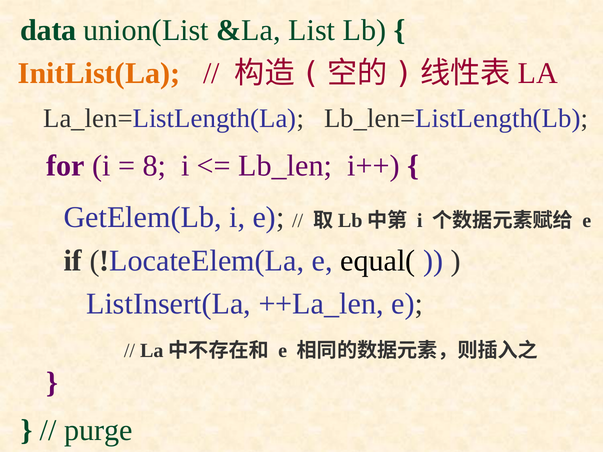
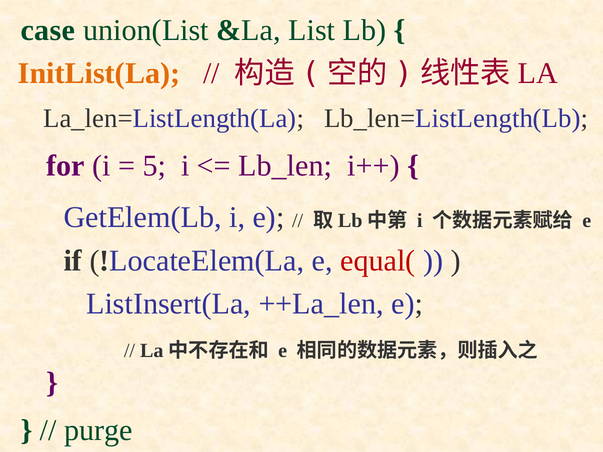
data: data -> case
8: 8 -> 5
equal( colour: black -> red
